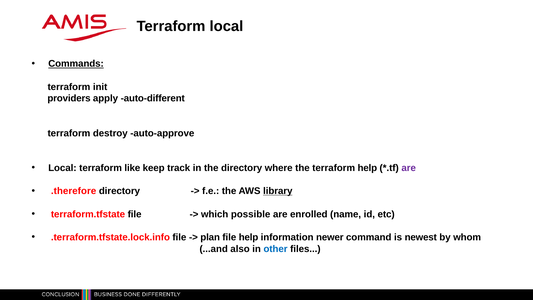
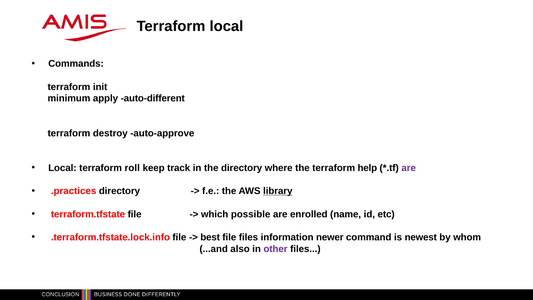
Commands underline: present -> none
providers: providers -> minimum
like: like -> roll
.therefore: .therefore -> .practices
plan: plan -> best
file help: help -> files
other colour: blue -> purple
